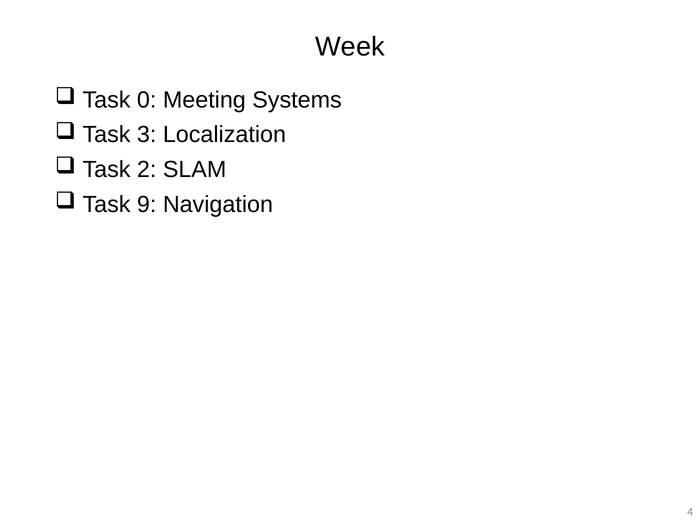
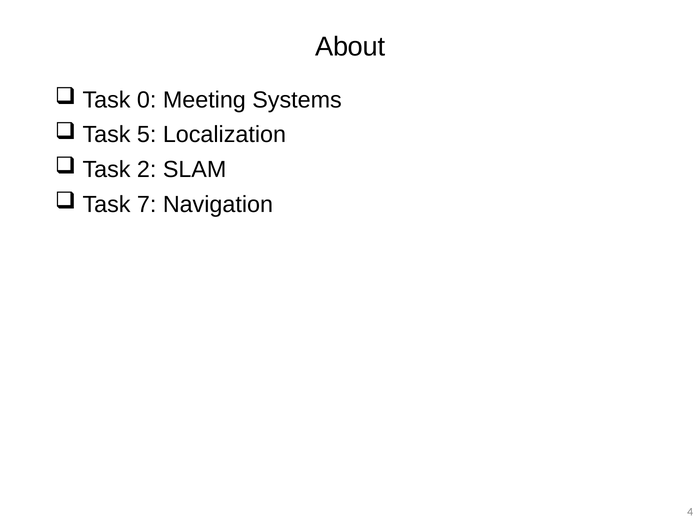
Week: Week -> About
3: 3 -> 5
9: 9 -> 7
